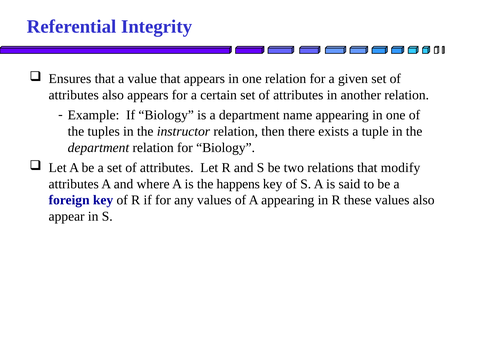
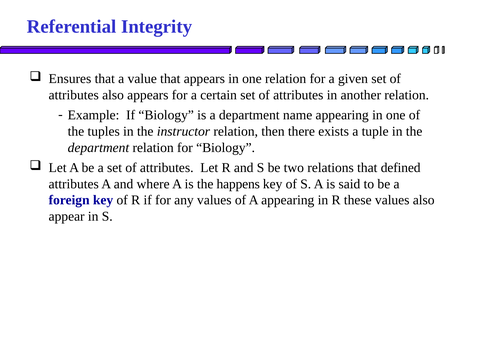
modify: modify -> defined
